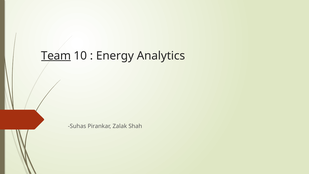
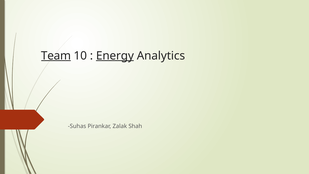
Energy underline: none -> present
